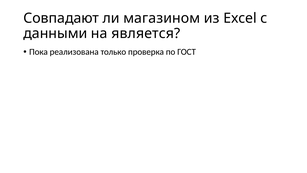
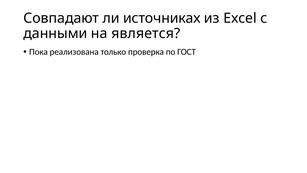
магазином: магазином -> источниках
